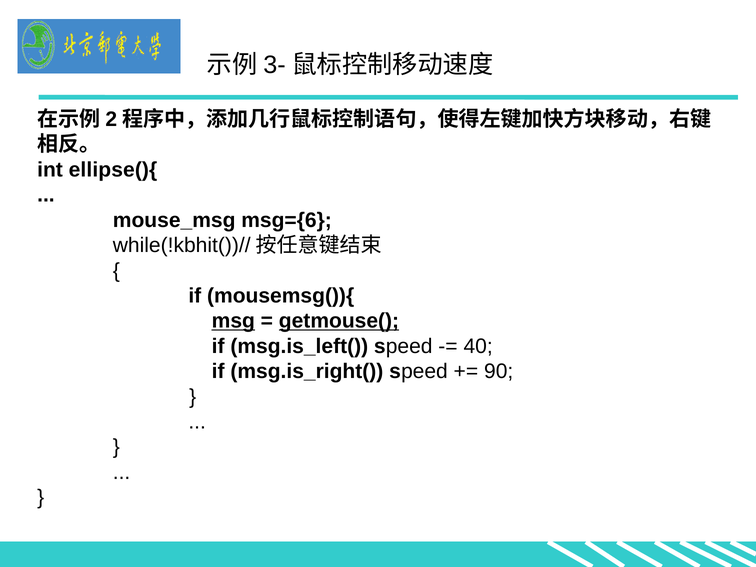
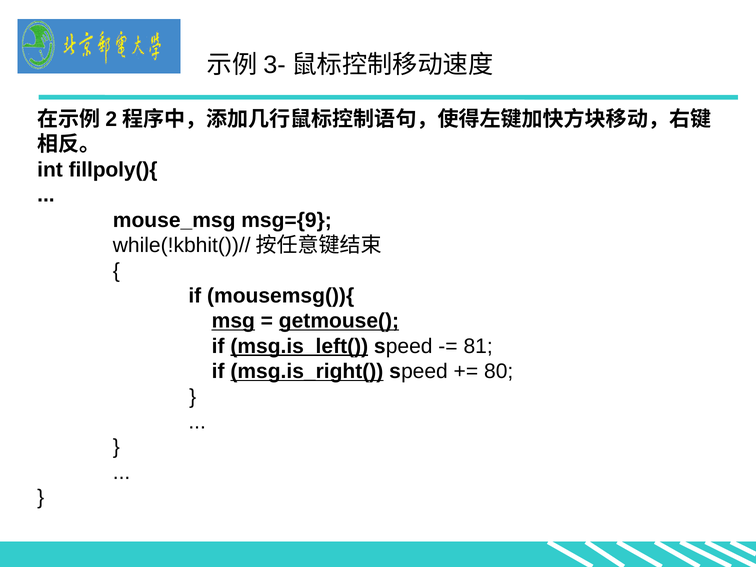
ellipse(){: ellipse(){ -> fillpoly(){
msg={6: msg={6 -> msg={9
msg.is_left( underline: none -> present
40: 40 -> 81
msg.is_right( underline: none -> present
90: 90 -> 80
